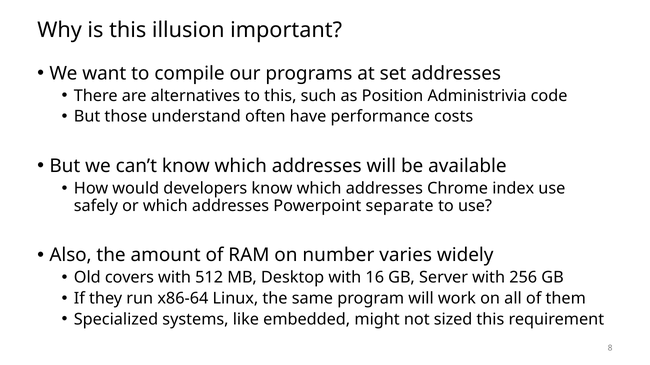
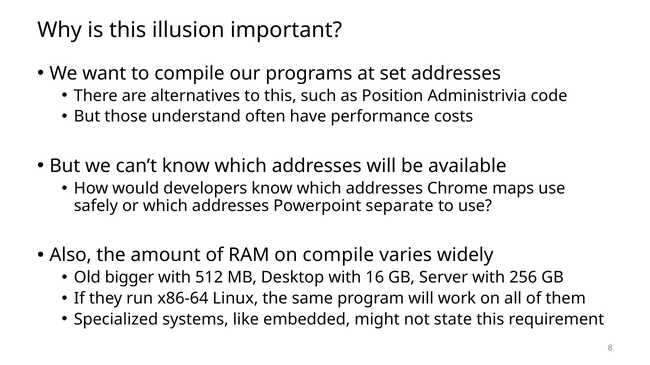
index: index -> maps
on number: number -> compile
covers: covers -> bigger
sized: sized -> state
